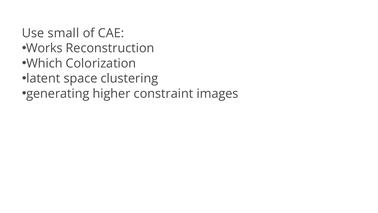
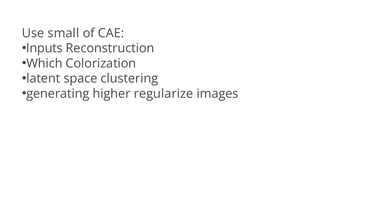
Works: Works -> Inputs
constraint: constraint -> regularize
